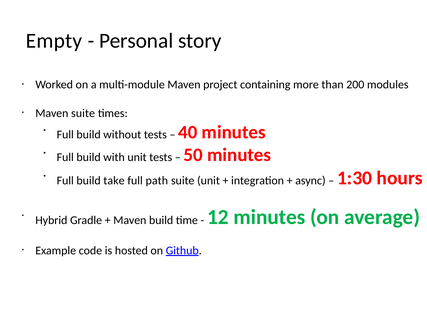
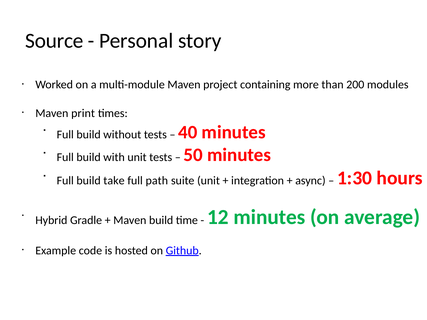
Empty: Empty -> Source
Maven suite: suite -> print
